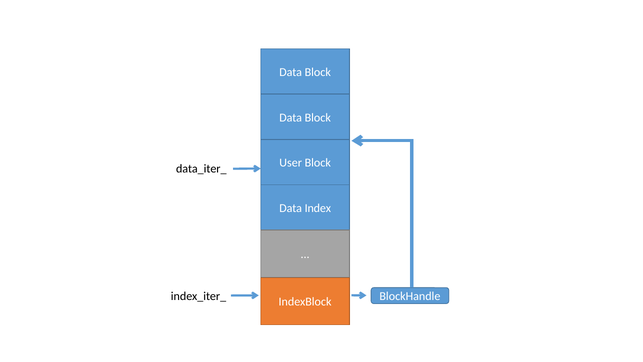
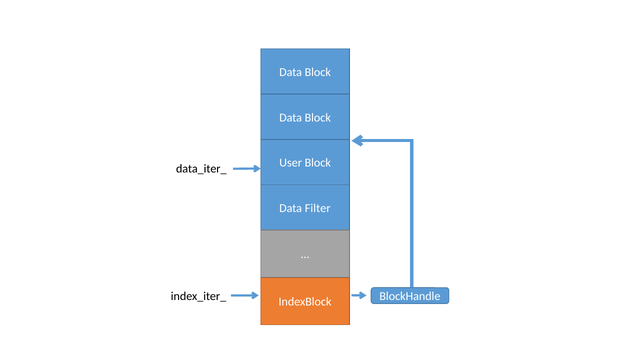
Index: Index -> Filter
